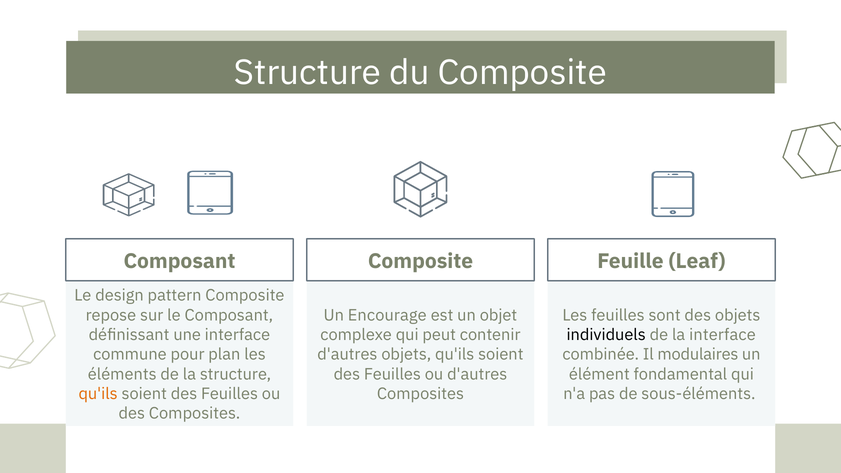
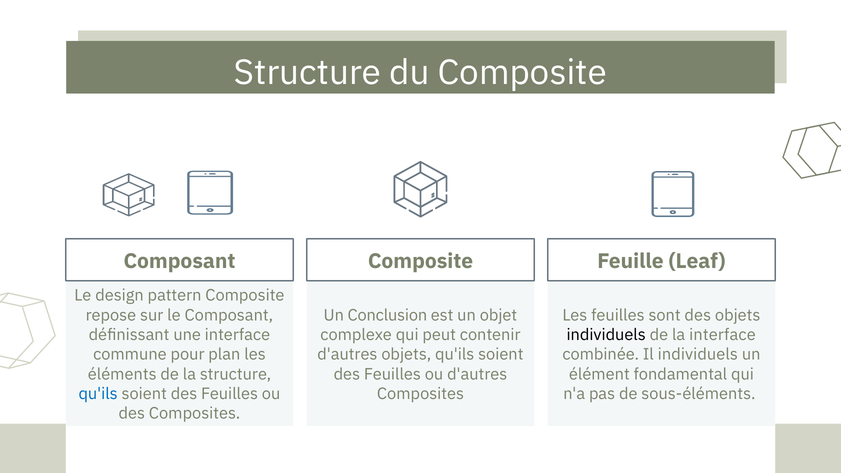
Encourage: Encourage -> Conclusion
Il modulaires: modulaires -> individuels
qu'ils at (98, 394) colour: orange -> blue
